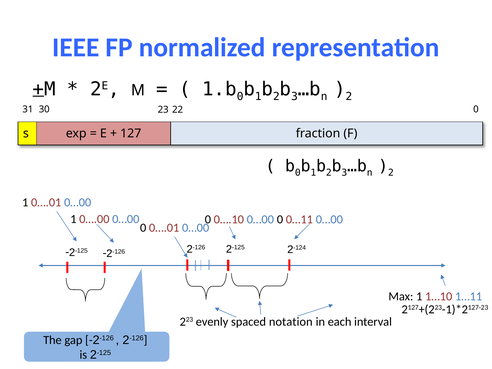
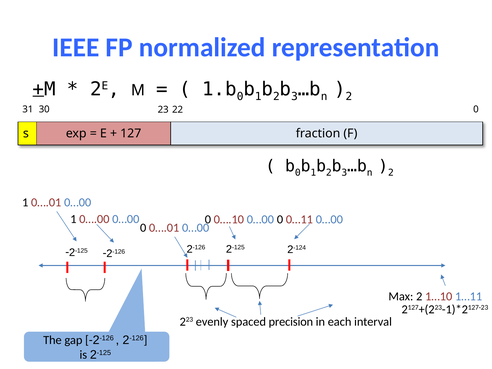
Max 1: 1 -> 2
notation: notation -> precision
